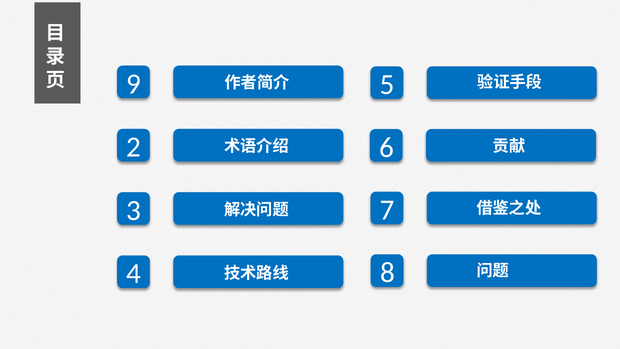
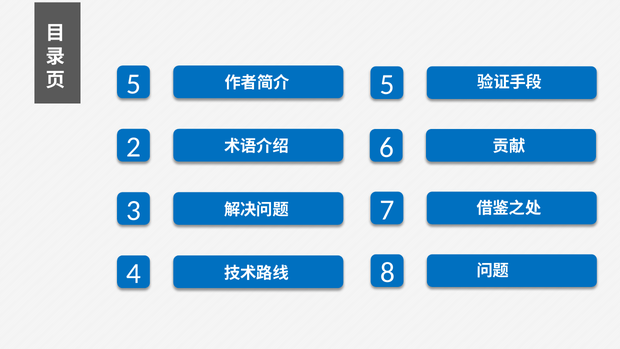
9 at (134, 84): 9 -> 5
